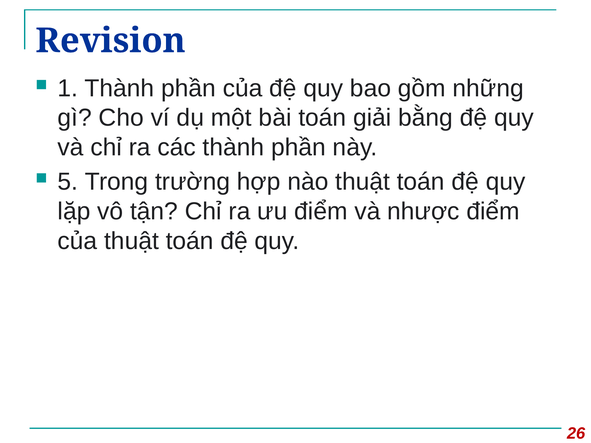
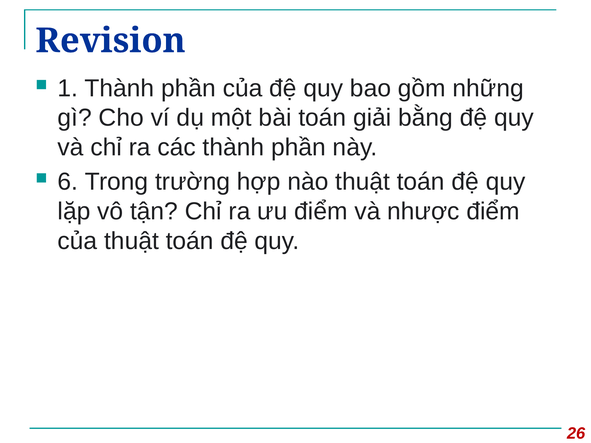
5: 5 -> 6
